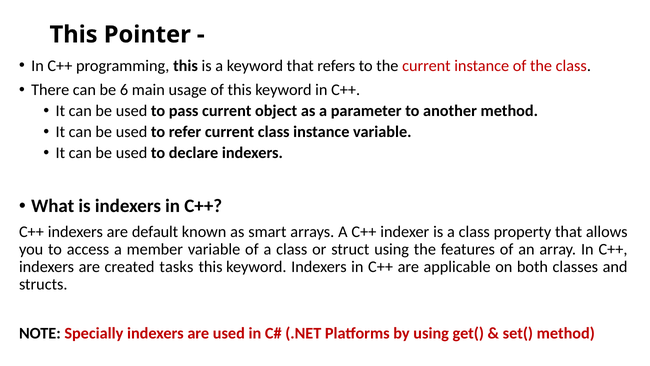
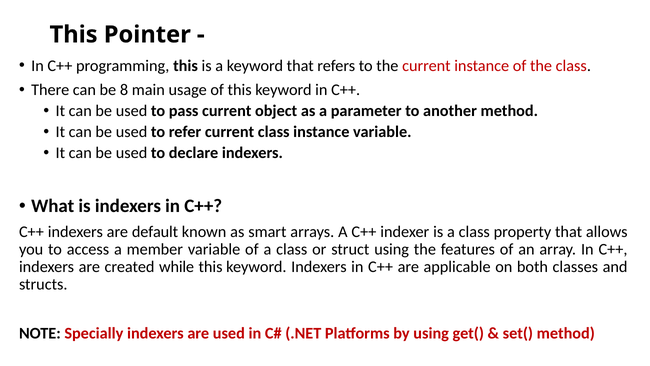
6: 6 -> 8
tasks: tasks -> while
